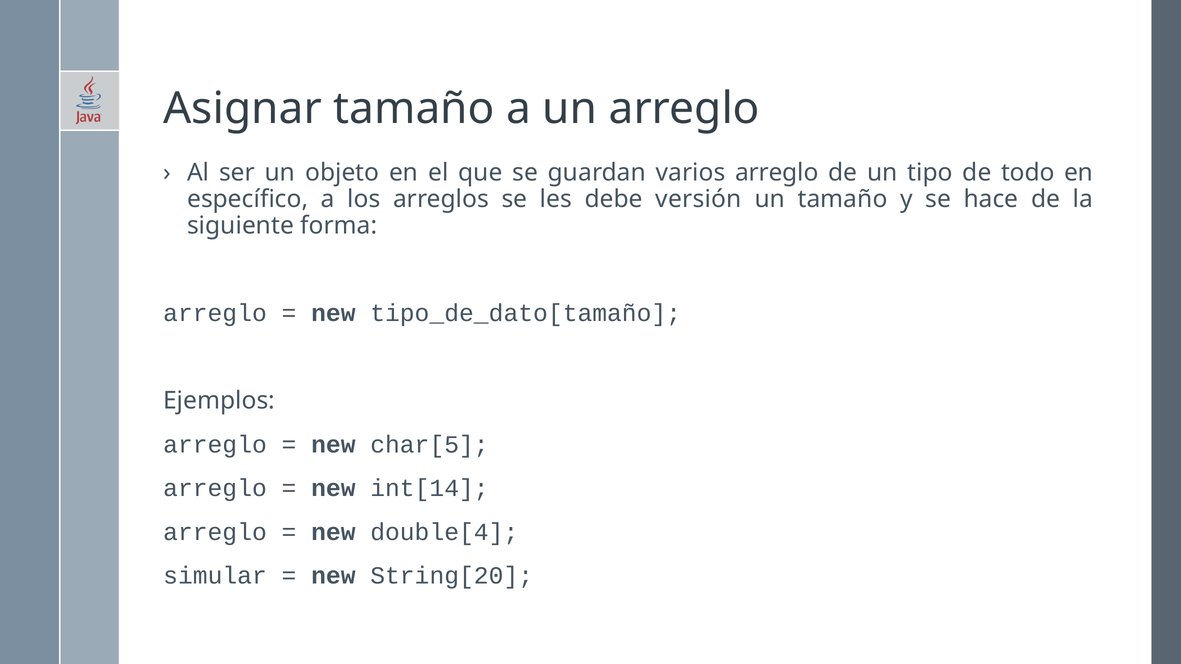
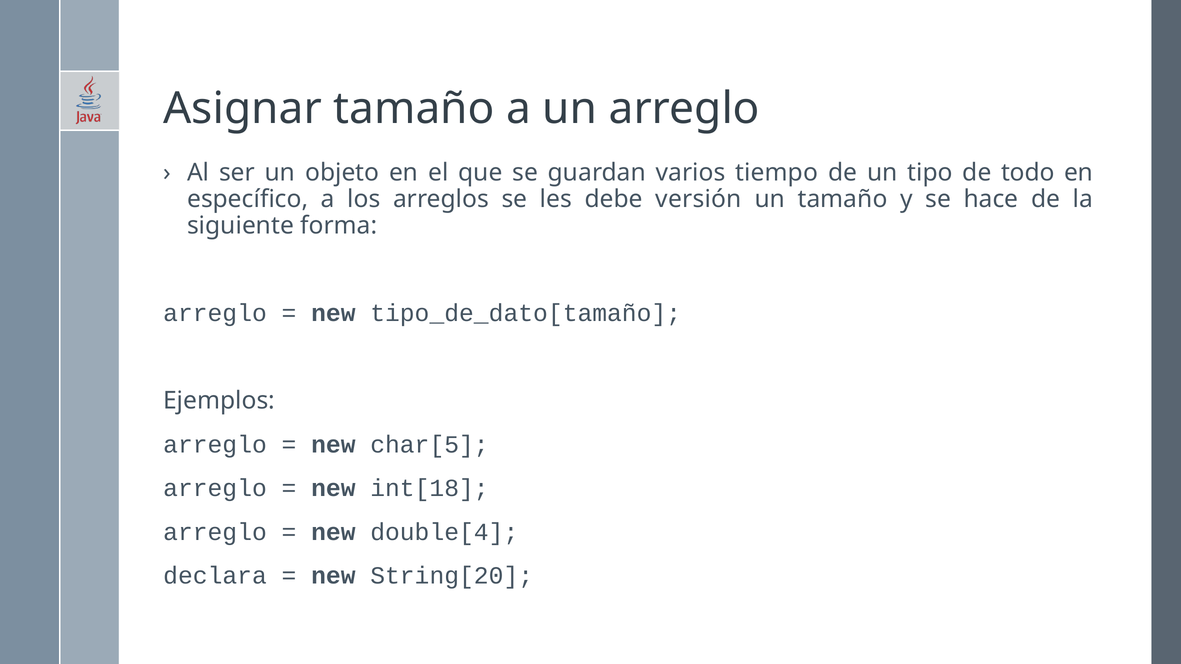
varios arreglo: arreglo -> tiempo
int[14: int[14 -> int[18
simular: simular -> declara
